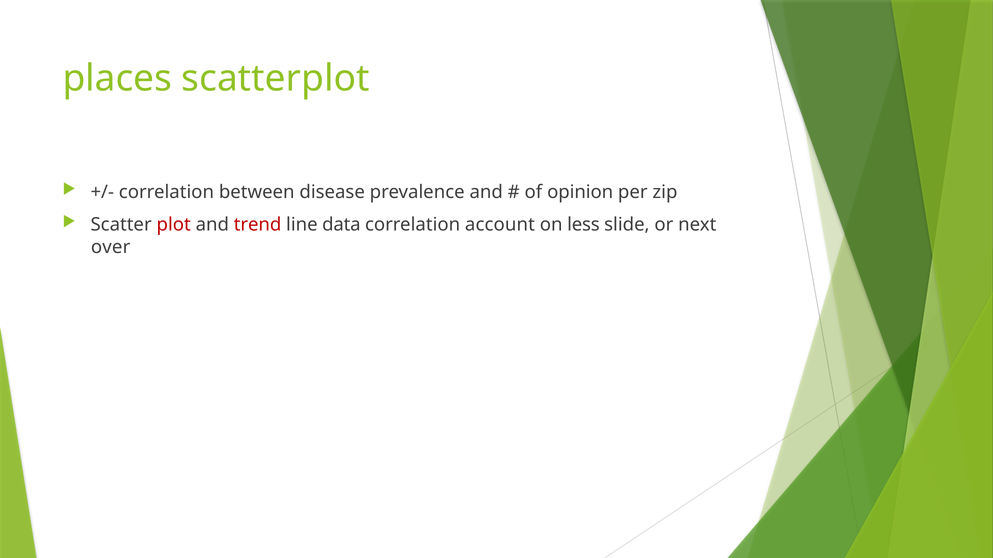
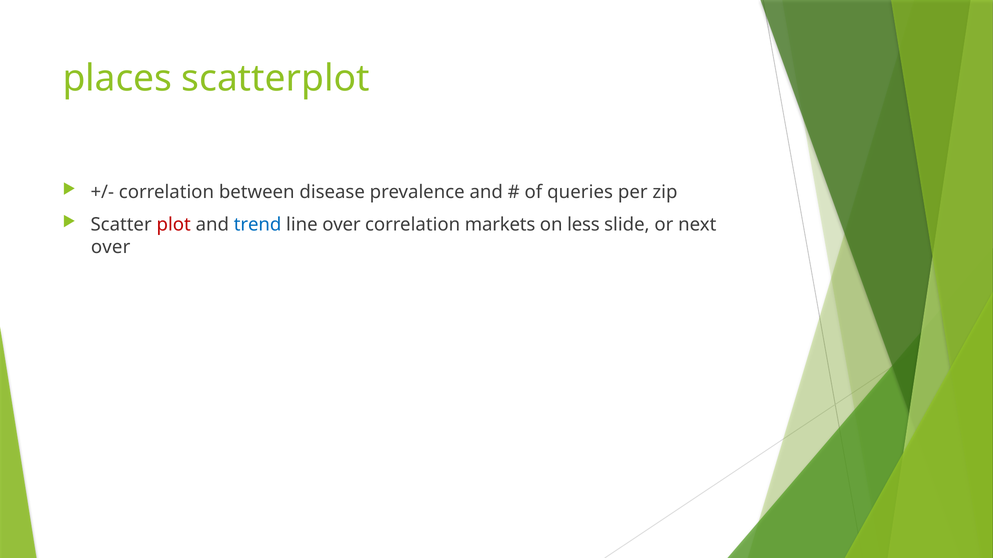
opinion: opinion -> queries
trend colour: red -> blue
line data: data -> over
account: account -> markets
